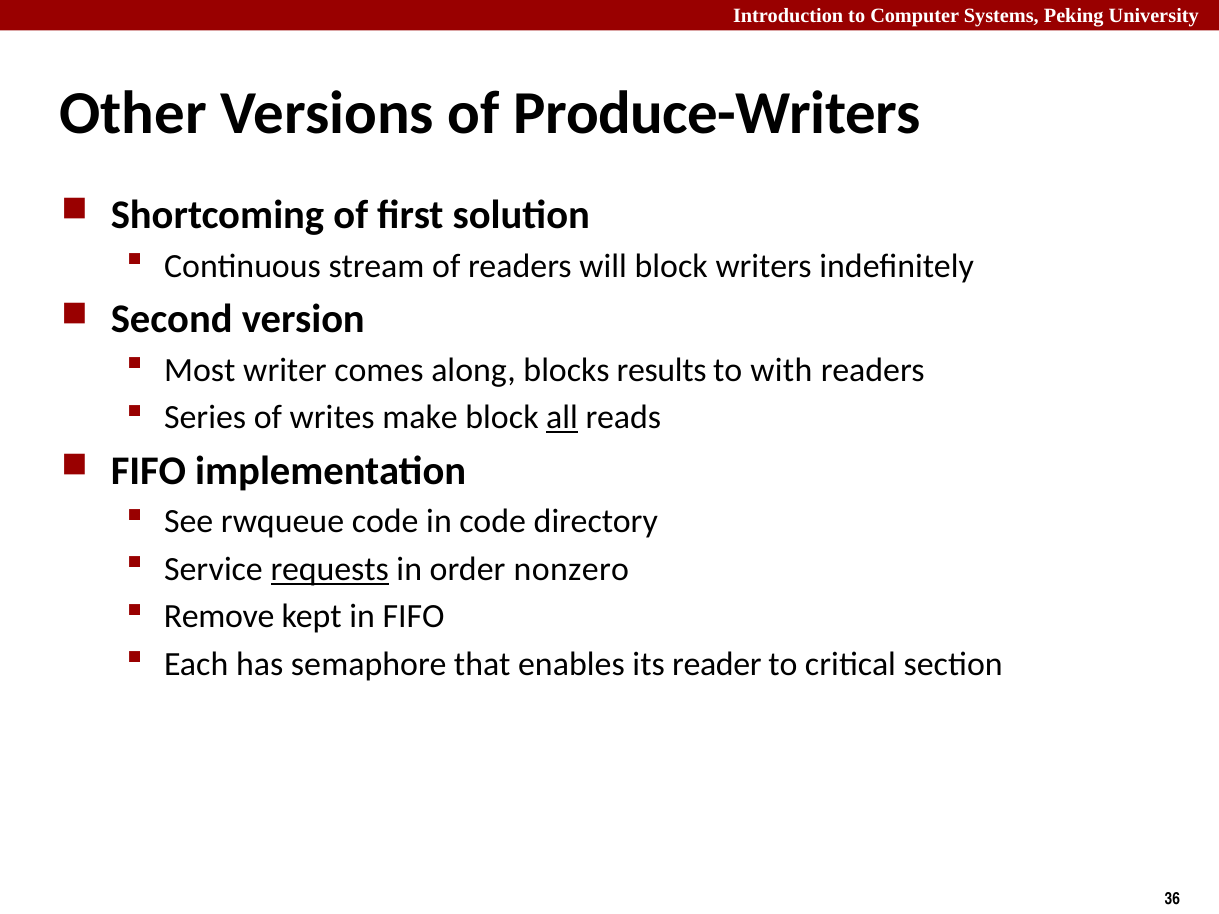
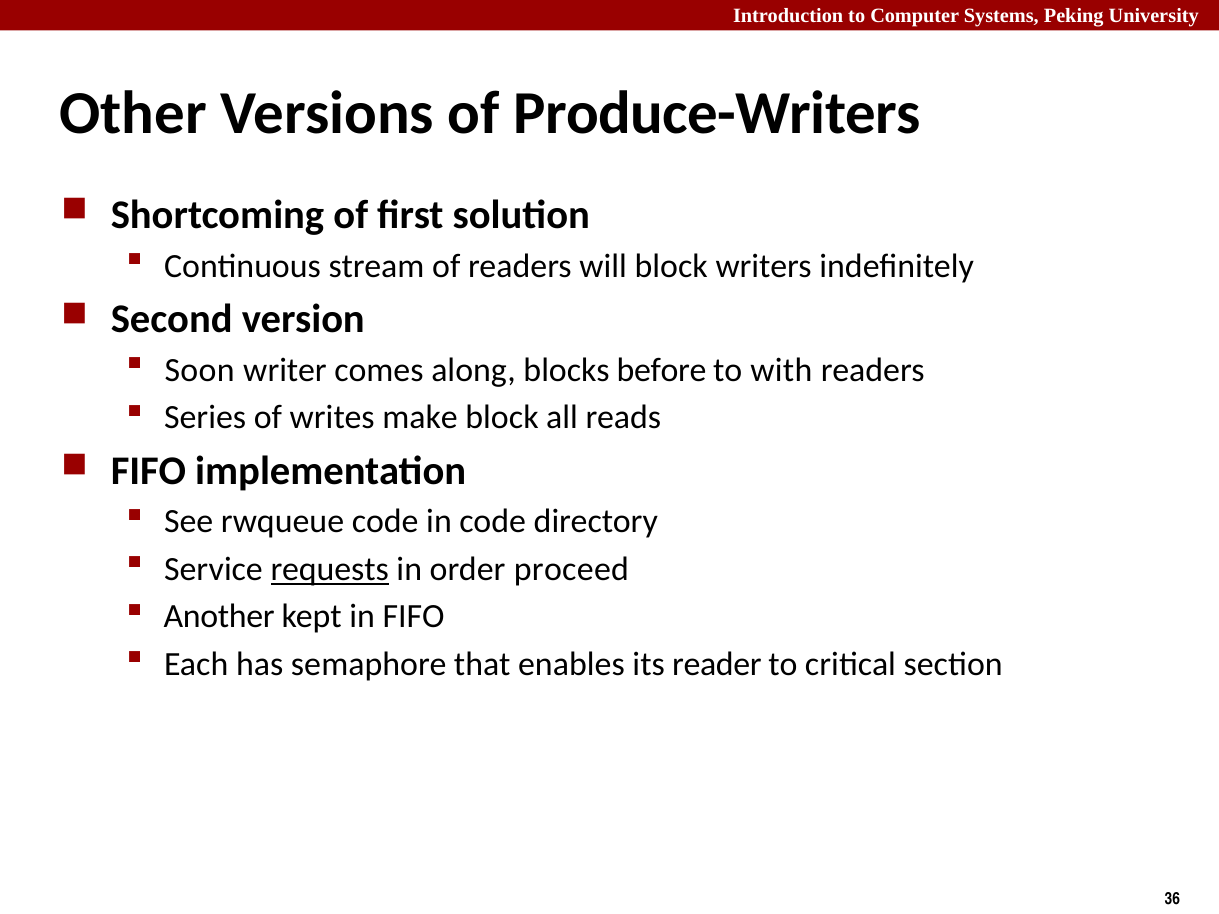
Most: Most -> Soon
results: results -> before
all underline: present -> none
nonzero: nonzero -> proceed
Remove: Remove -> Another
